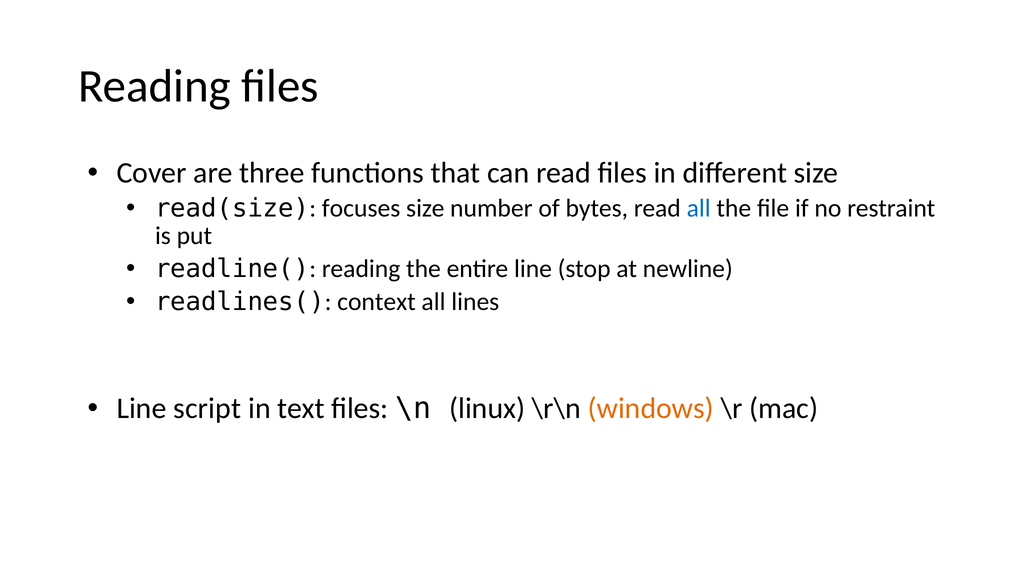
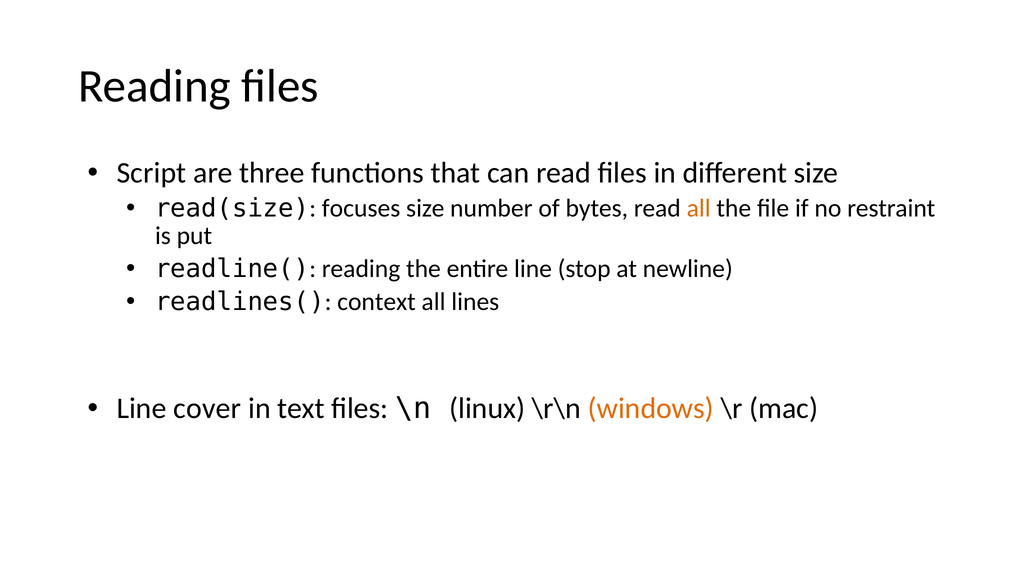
Cover: Cover -> Script
all at (699, 209) colour: blue -> orange
script: script -> cover
